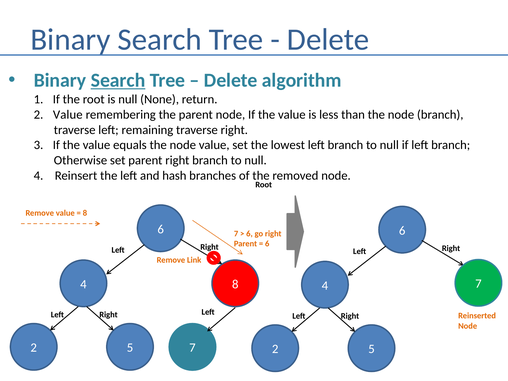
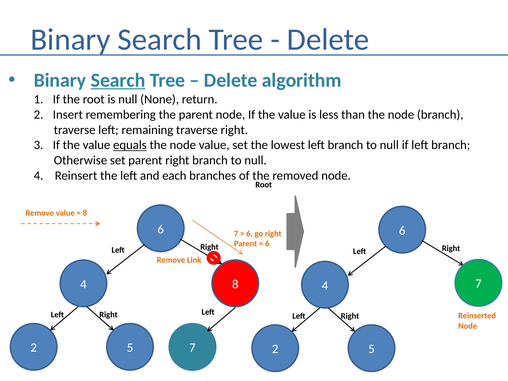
2 Value: Value -> Insert
equals underline: none -> present
hash: hash -> each
